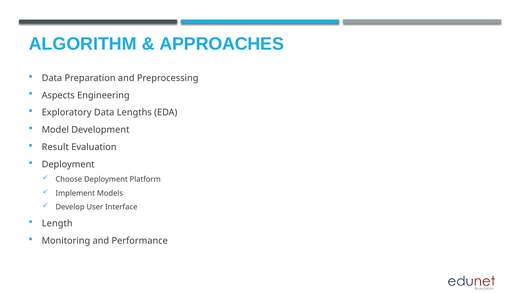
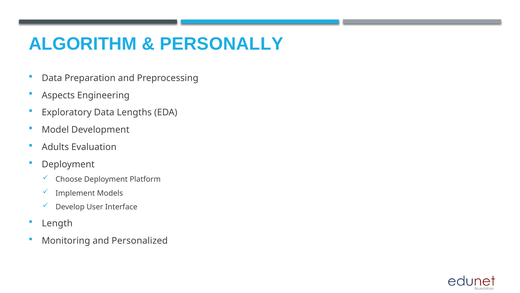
APPROACHES: APPROACHES -> PERSONALLY
Result: Result -> Adults
Performance: Performance -> Personalized
